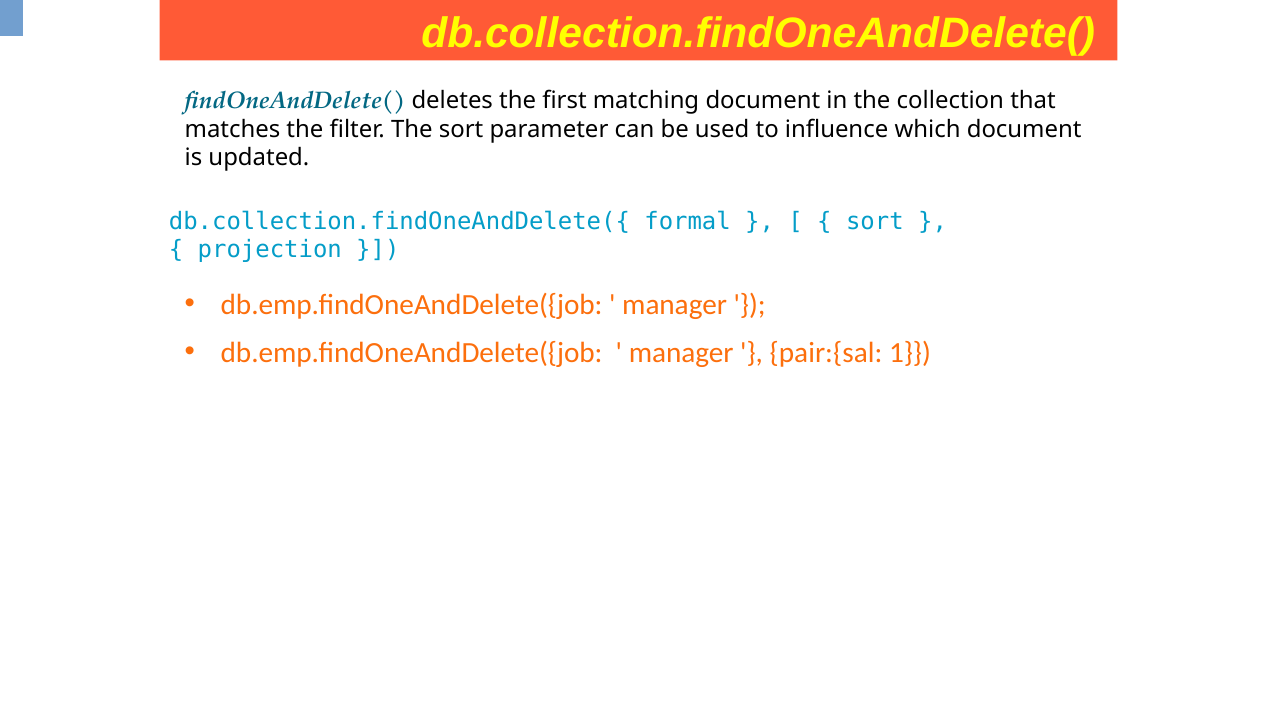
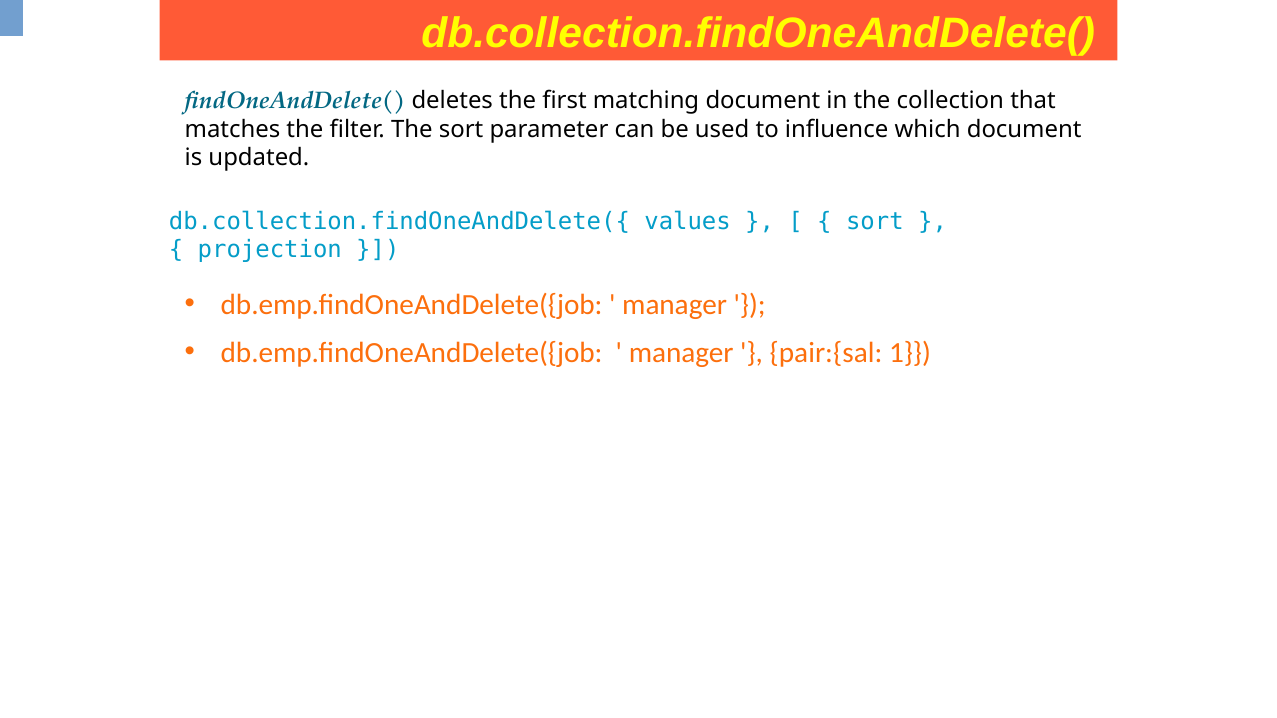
formal: formal -> values
